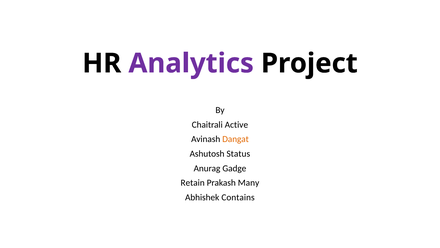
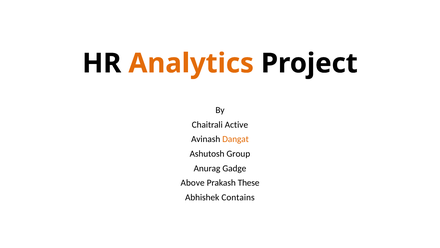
Analytics colour: purple -> orange
Status: Status -> Group
Retain: Retain -> Above
Many: Many -> These
